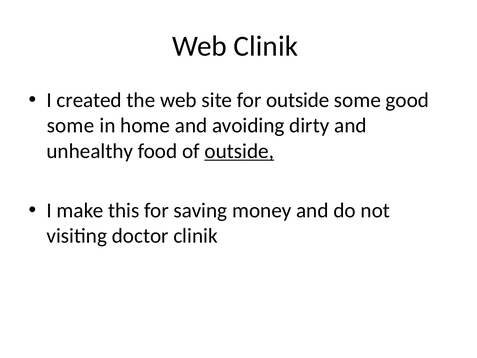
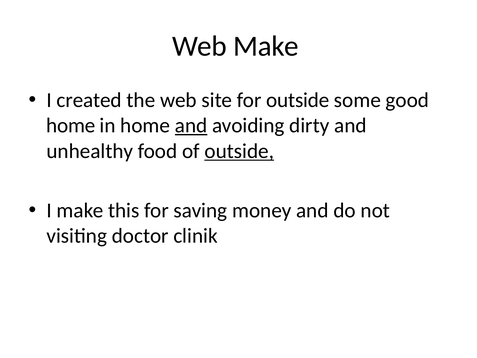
Web Clinik: Clinik -> Make
some at (70, 126): some -> home
and at (191, 126) underline: none -> present
